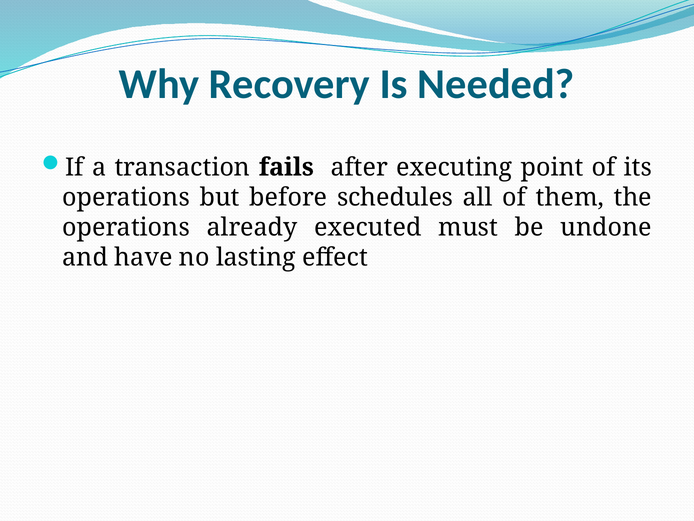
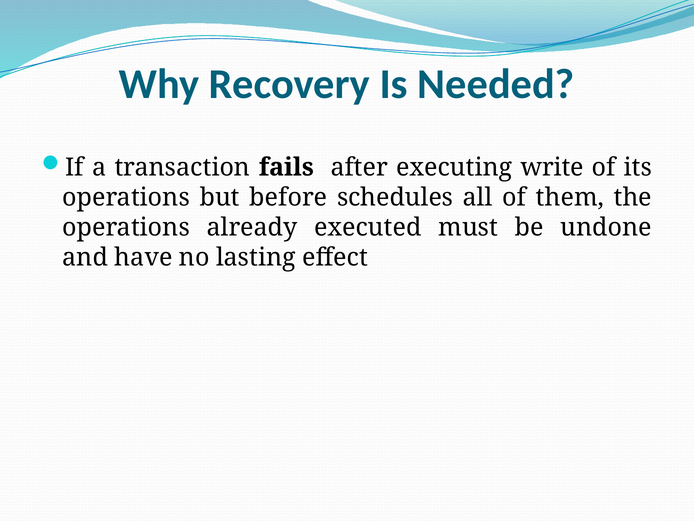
point: point -> write
